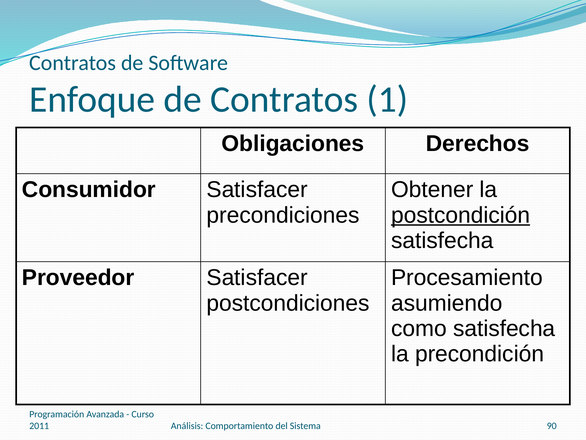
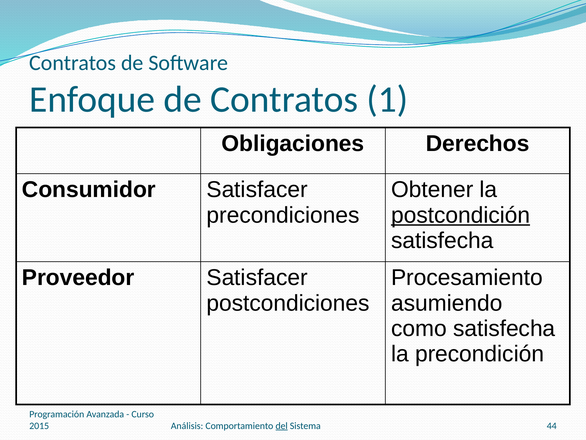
del underline: none -> present
90: 90 -> 44
2011: 2011 -> 2015
